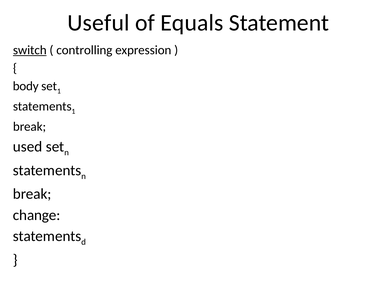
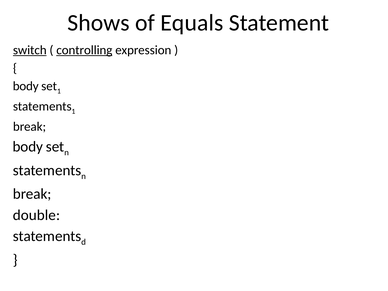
Useful: Useful -> Shows
controlling underline: none -> present
used at (28, 147): used -> body
change: change -> double
